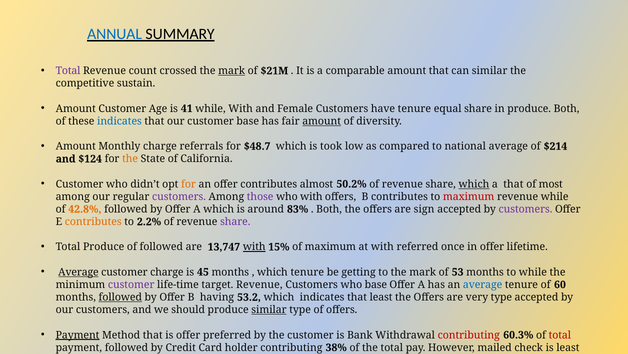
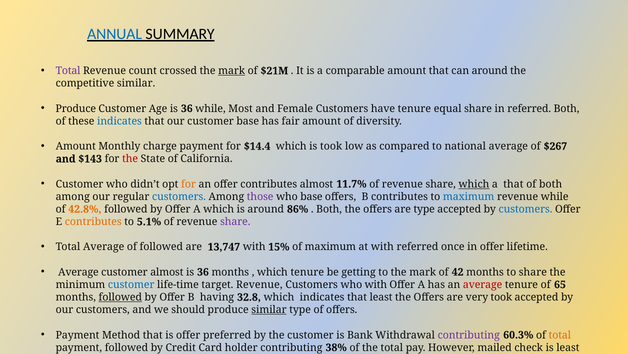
can similar: similar -> around
competitive sustain: sustain -> similar
Amount at (76, 108): Amount -> Produce
Age is 41: 41 -> 36
while With: With -> Most
in produce: produce -> referred
amount at (322, 121) underline: present -> none
charge referrals: referrals -> payment
$48.7: $48.7 -> $14.4
$214: $214 -> $267
$124: $124 -> $143
the at (130, 159) colour: orange -> red
50.2%: 50.2% -> 11.7%
of most: most -> both
customers at (179, 196) colour: purple -> blue
who with: with -> base
maximum at (469, 196) colour: red -> blue
83%: 83% -> 86%
are sign: sign -> type
customers at (525, 209) colour: purple -> blue
2.2%: 2.2% -> 5.1%
Total Produce: Produce -> Average
with at (254, 246) underline: present -> none
Average at (78, 272) underline: present -> none
customer charge: charge -> almost
45 at (203, 272): 45 -> 36
53: 53 -> 42
to while: while -> share
customer at (131, 284) colour: purple -> blue
who base: base -> with
average at (483, 284) colour: blue -> red
60: 60 -> 65
53.2: 53.2 -> 32.8
very type: type -> took
Payment at (78, 334) underline: present -> none
contributing at (469, 334) colour: red -> purple
total at (560, 334) colour: red -> orange
